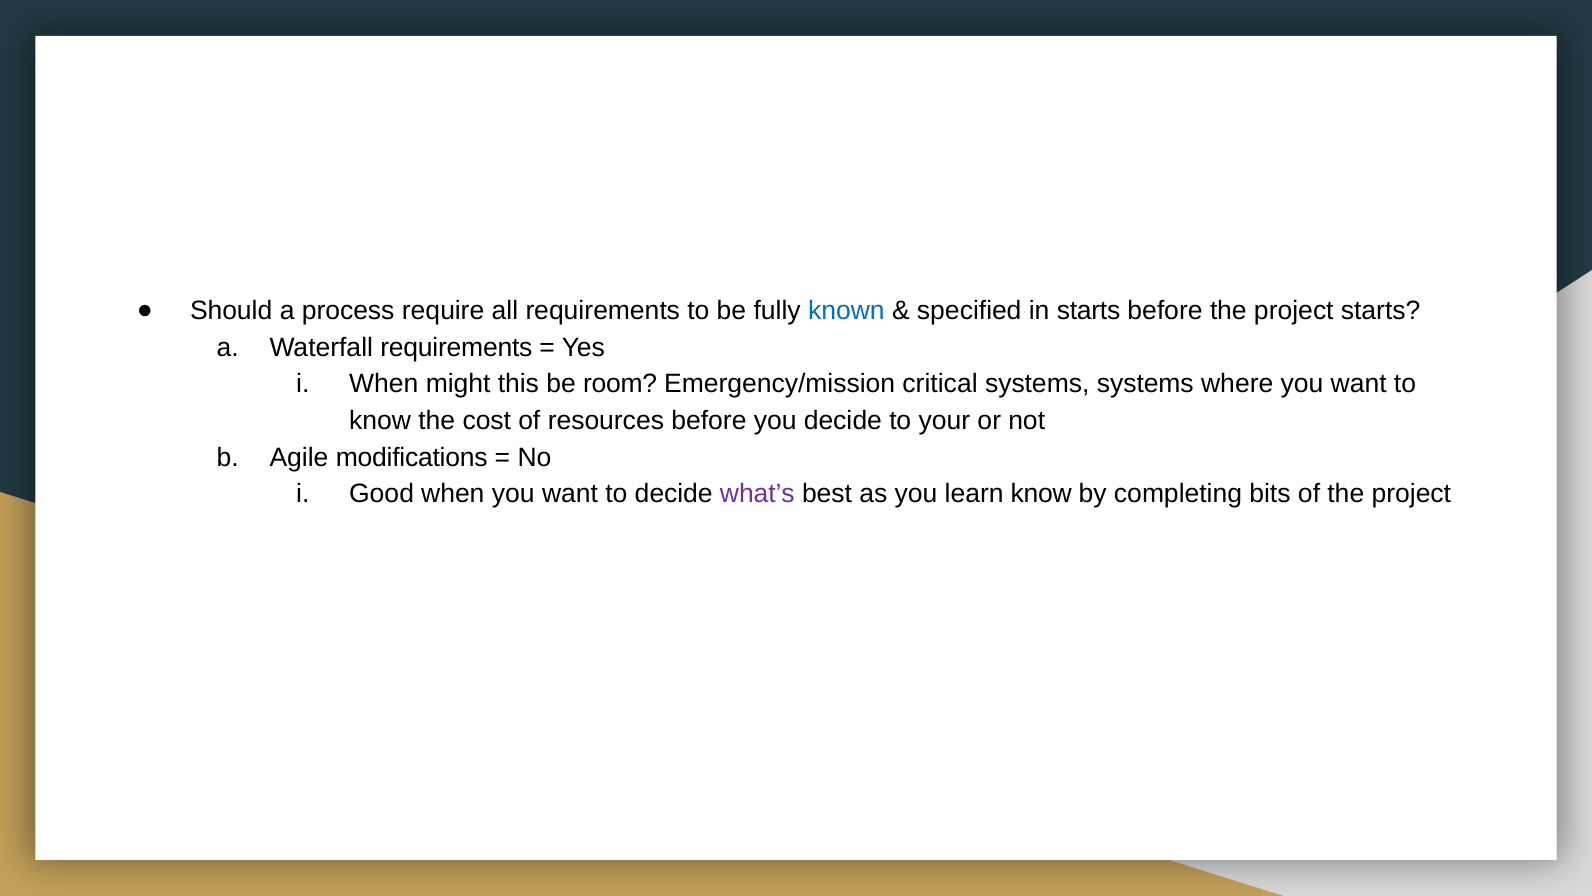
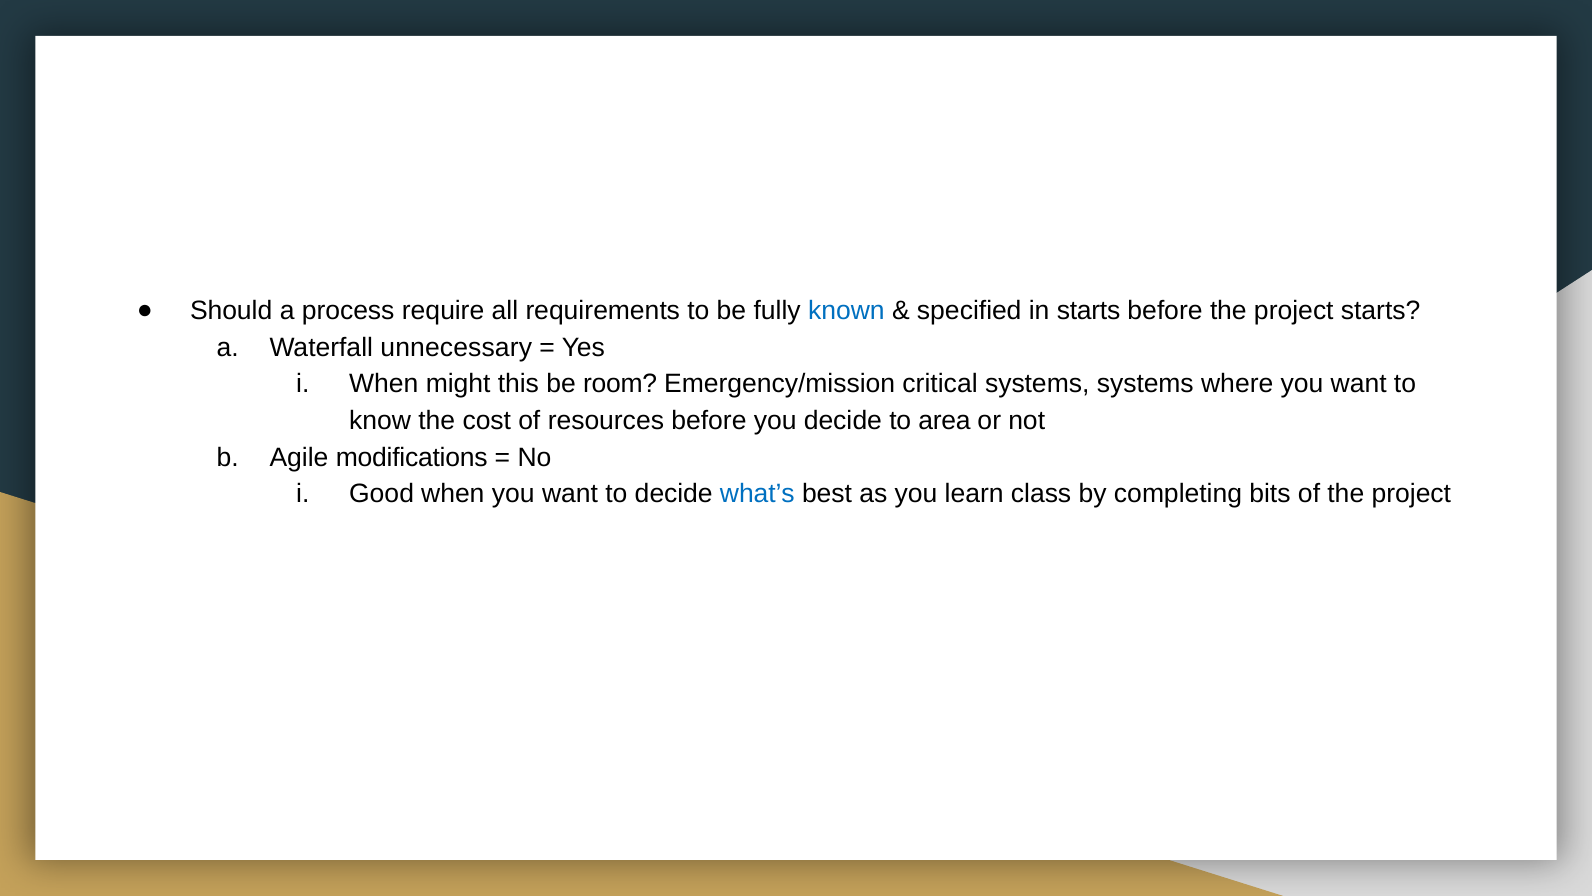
Waterfall requirements: requirements -> unnecessary
your: your -> area
what’s colour: purple -> blue
learn know: know -> class
